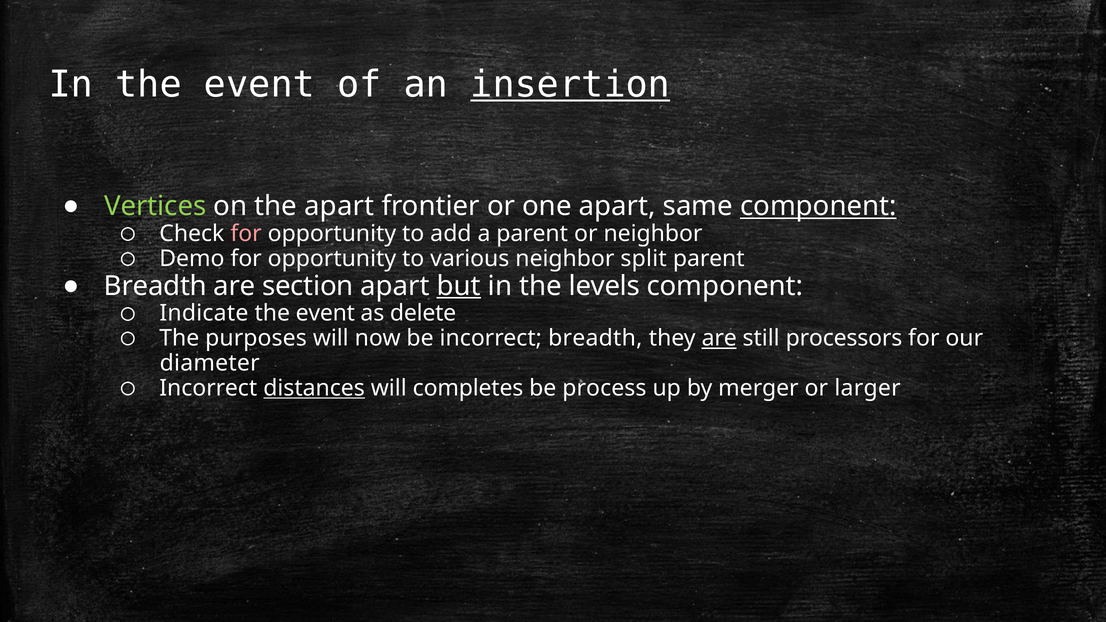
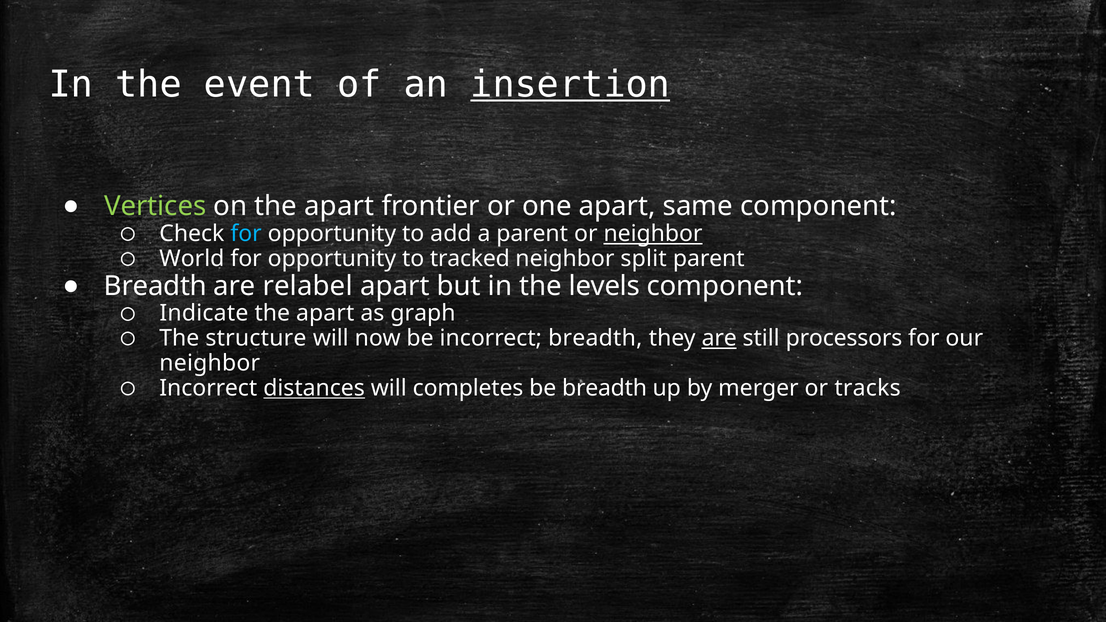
component at (818, 206) underline: present -> none
for at (246, 234) colour: pink -> light blue
neighbor at (653, 234) underline: none -> present
Demo: Demo -> World
various: various -> tracked
section: section -> relabel
but underline: present -> none
event at (325, 313): event -> apart
delete: delete -> graph
purposes: purposes -> structure
diameter at (210, 363): diameter -> neighbor
be process: process -> breadth
larger: larger -> tracks
